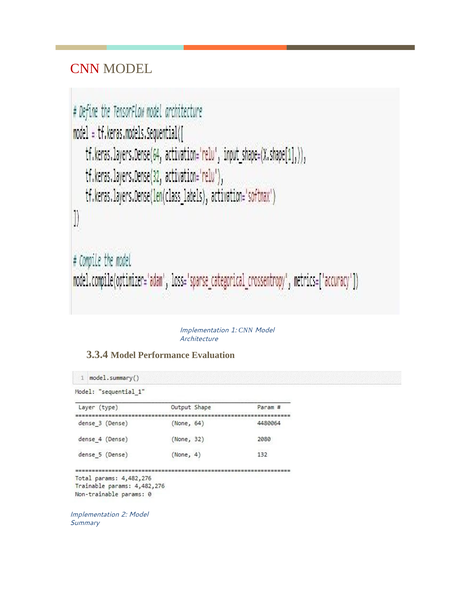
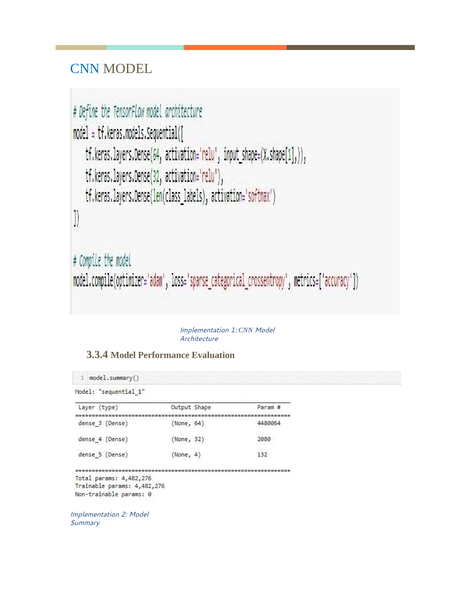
CNN at (85, 69) colour: red -> blue
